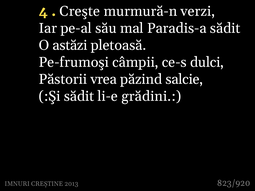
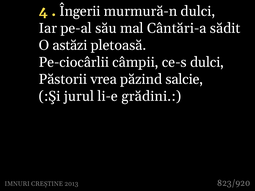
Creşte: Creşte -> Îngerii
murmură-n verzi: verzi -> dulci
Paradis-a: Paradis-a -> Cântări-a
Pe-frumoşi: Pe-frumoşi -> Pe-ciocârlii
:Şi sădit: sădit -> jurul
